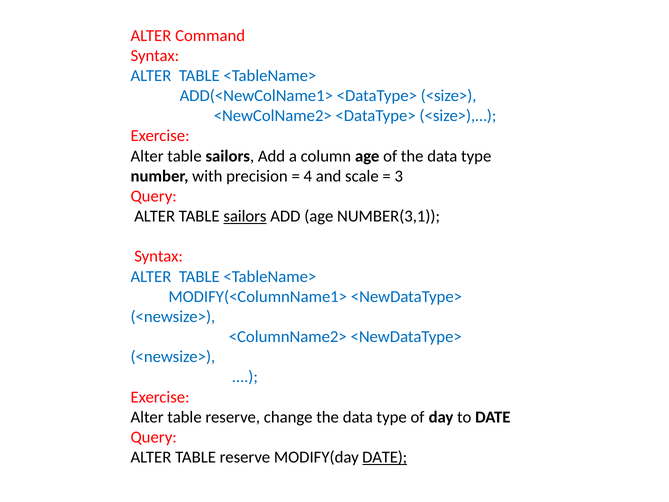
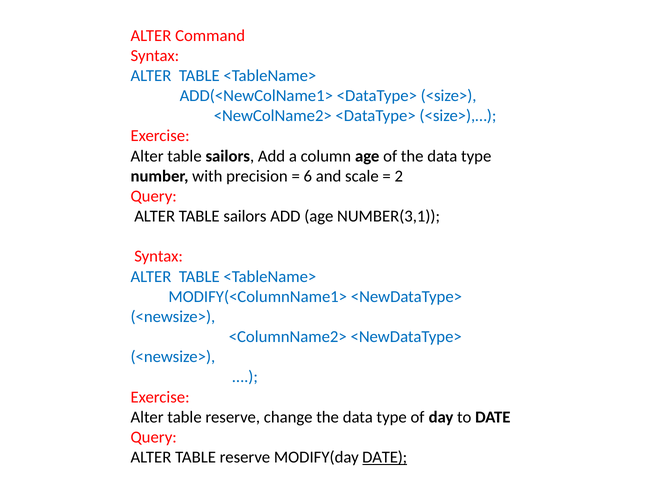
4: 4 -> 6
3: 3 -> 2
sailors at (245, 216) underline: present -> none
